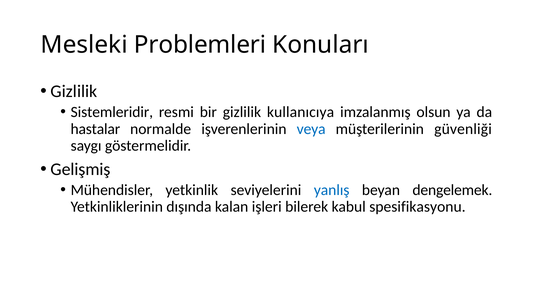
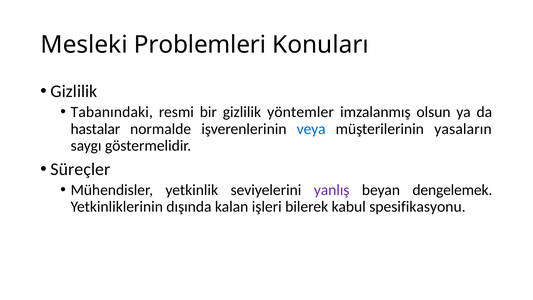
Sistemleridir: Sistemleridir -> Tabanındaki
kullanıcıya: kullanıcıya -> yöntemler
güvenliği: güvenliği -> yasaların
Gelişmiş: Gelişmiş -> Süreçler
yanlış colour: blue -> purple
